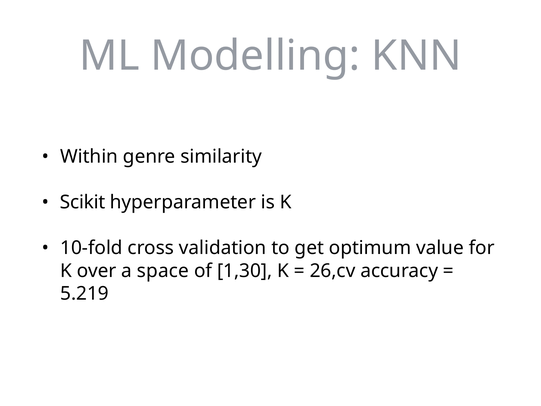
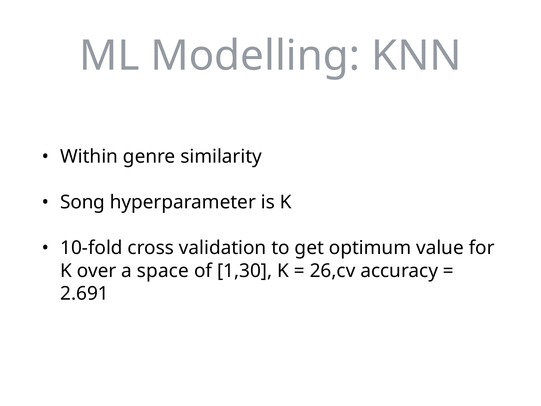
Scikit: Scikit -> Song
5.219: 5.219 -> 2.691
